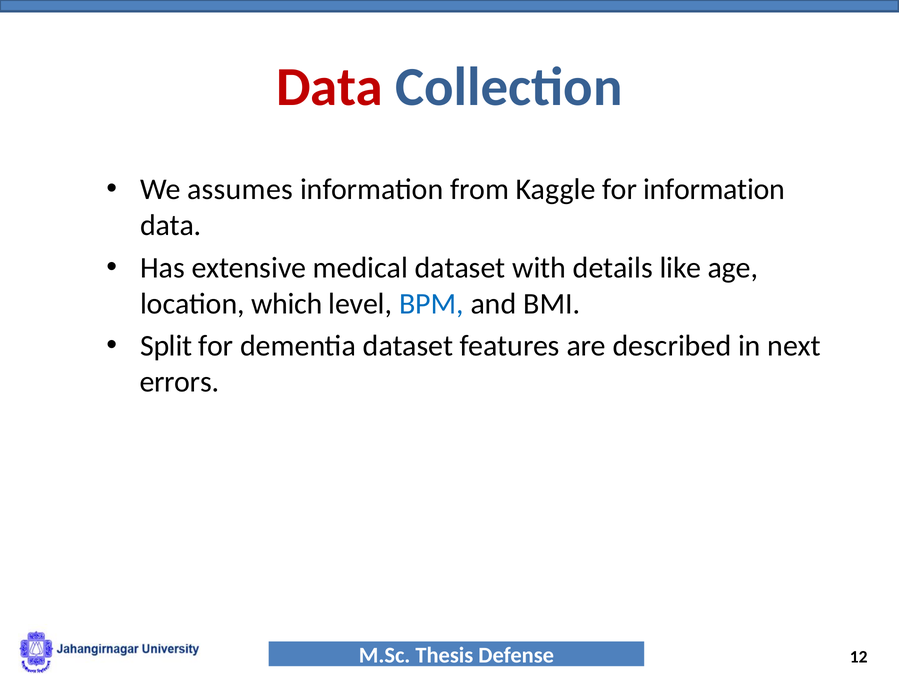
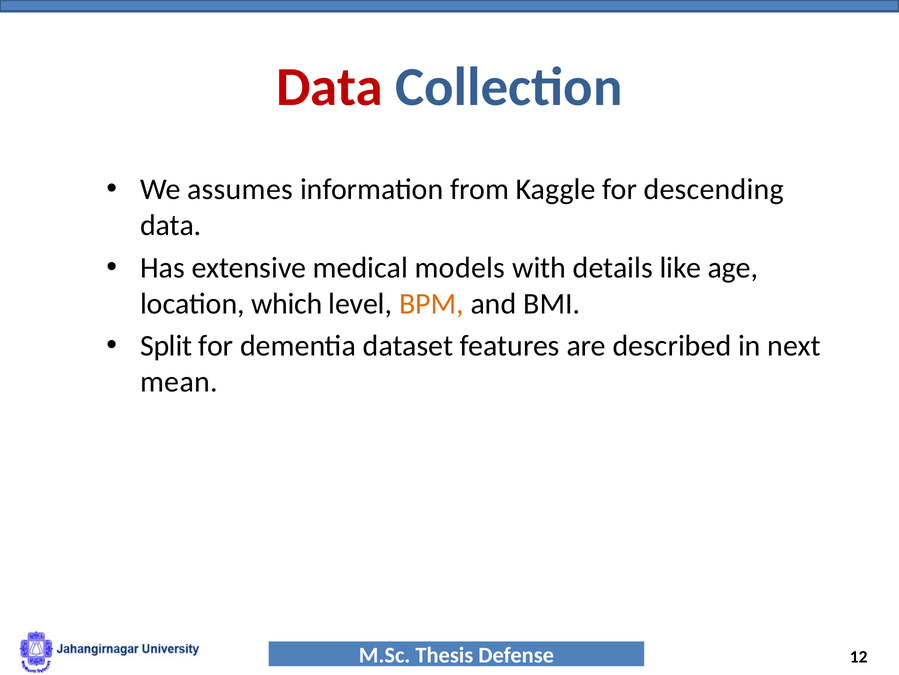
for information: information -> descending
medical dataset: dataset -> models
BPM colour: blue -> orange
errors: errors -> mean
